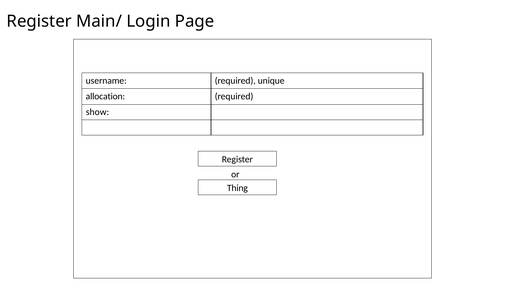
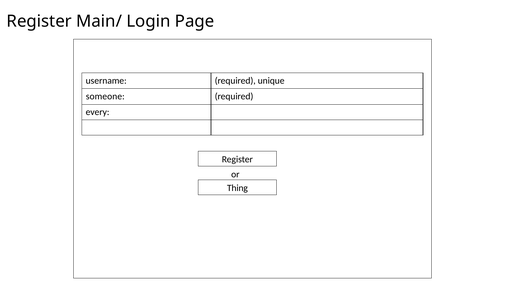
allocation: allocation -> someone
show: show -> every
